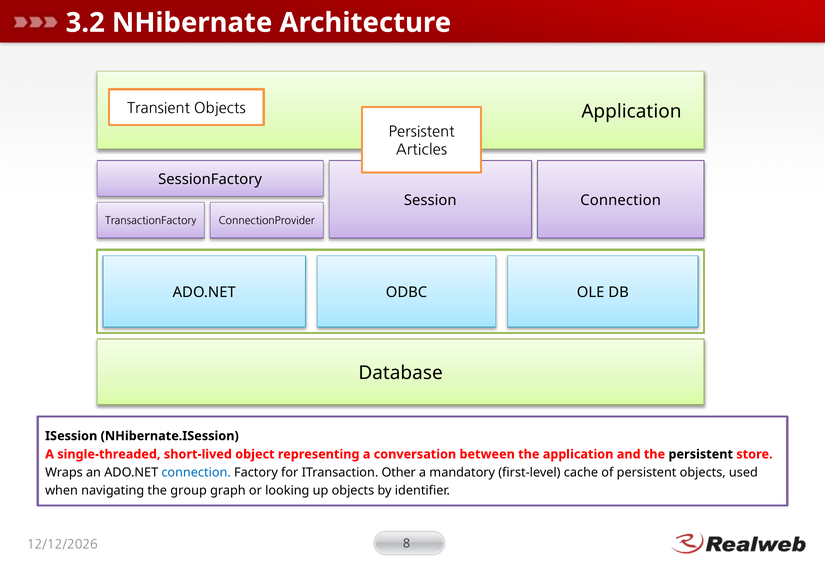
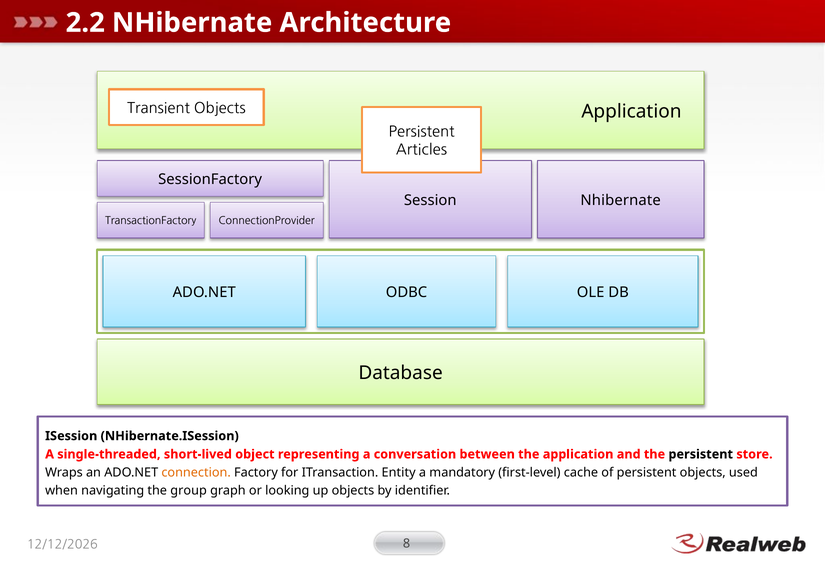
3.2: 3.2 -> 2.2
Connection at (621, 200): Connection -> Nhibernate
connection at (196, 473) colour: blue -> orange
Other: Other -> Entity
